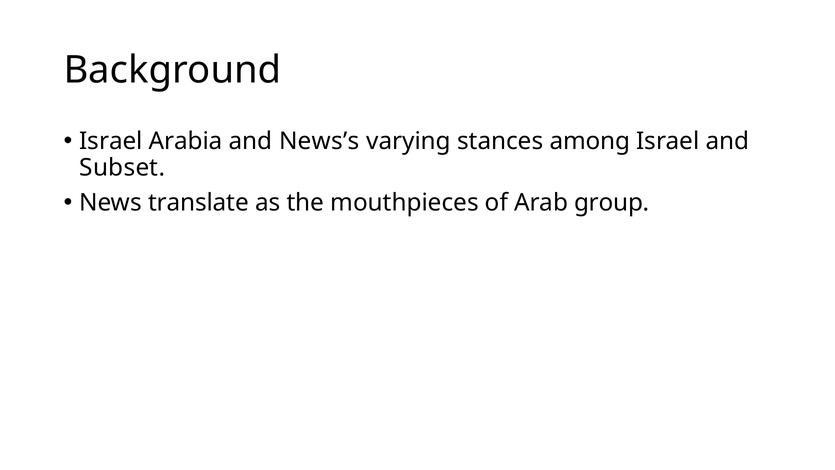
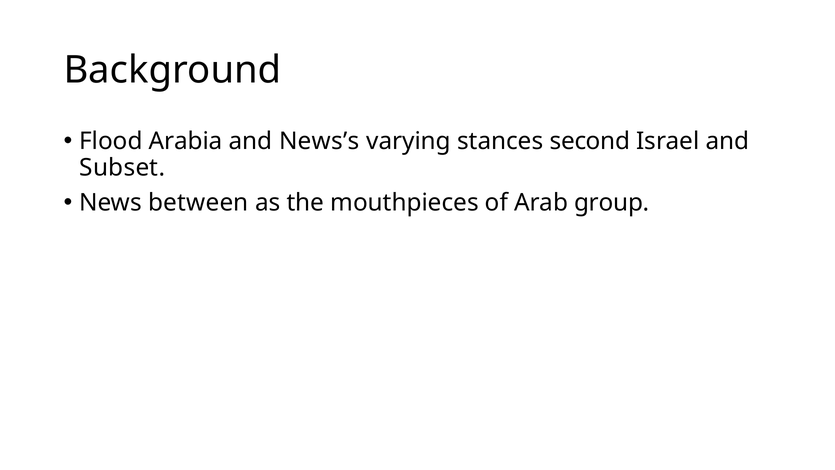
Israel at (111, 141): Israel -> Flood
among: among -> second
translate: translate -> between
